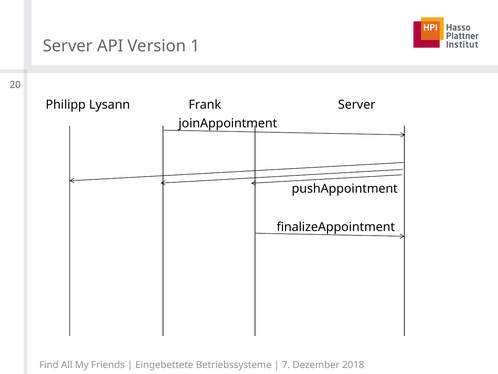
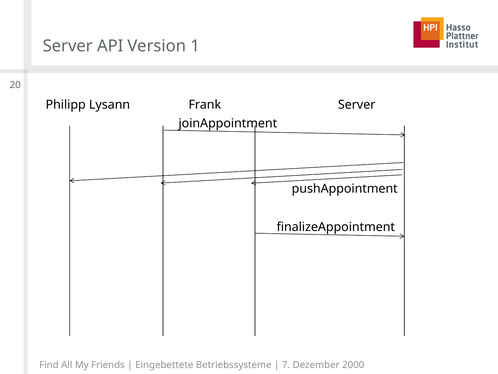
2018: 2018 -> 2000
